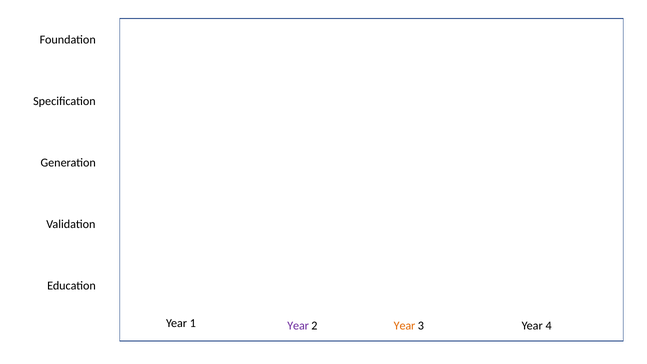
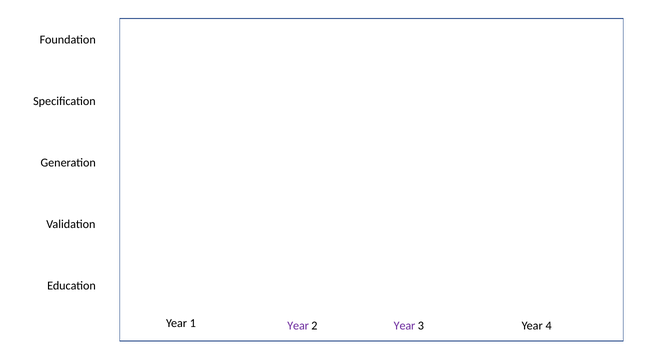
Year at (405, 326) colour: orange -> purple
